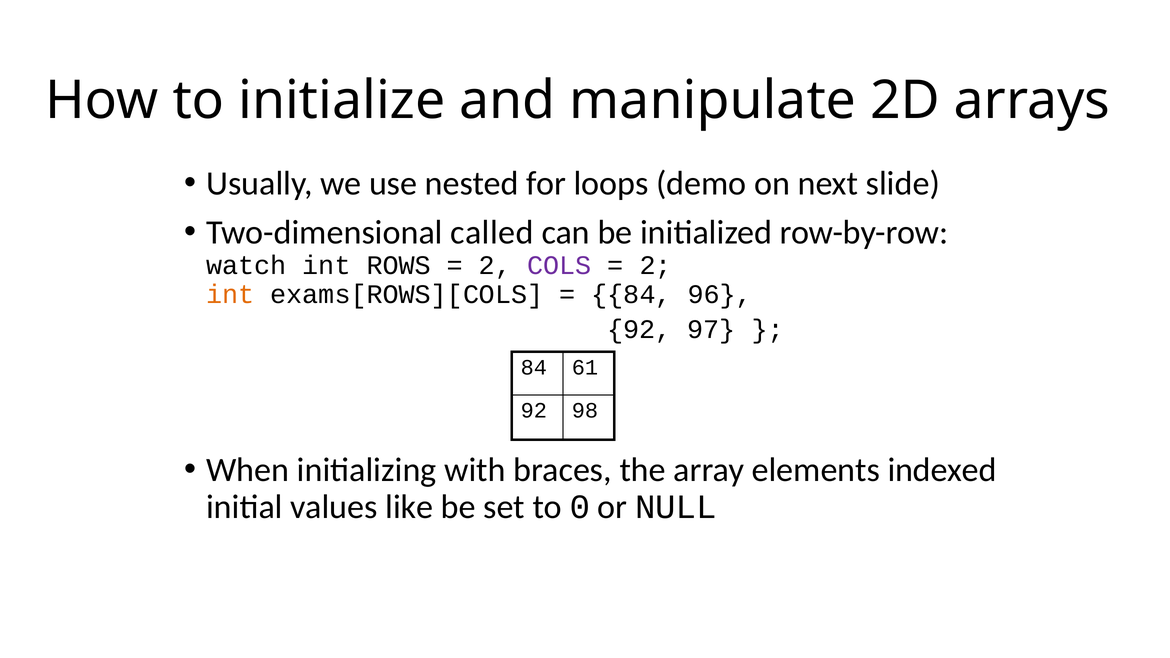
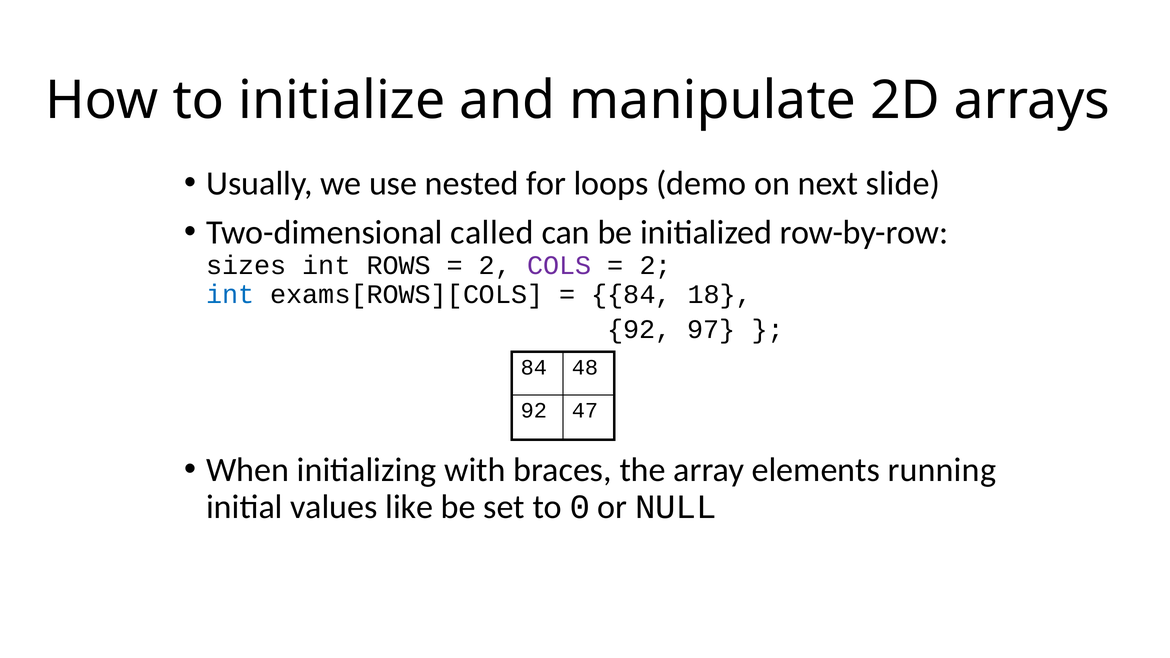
watch: watch -> sizes
int at (230, 294) colour: orange -> blue
96: 96 -> 18
61: 61 -> 48
98: 98 -> 47
indexed: indexed -> running
